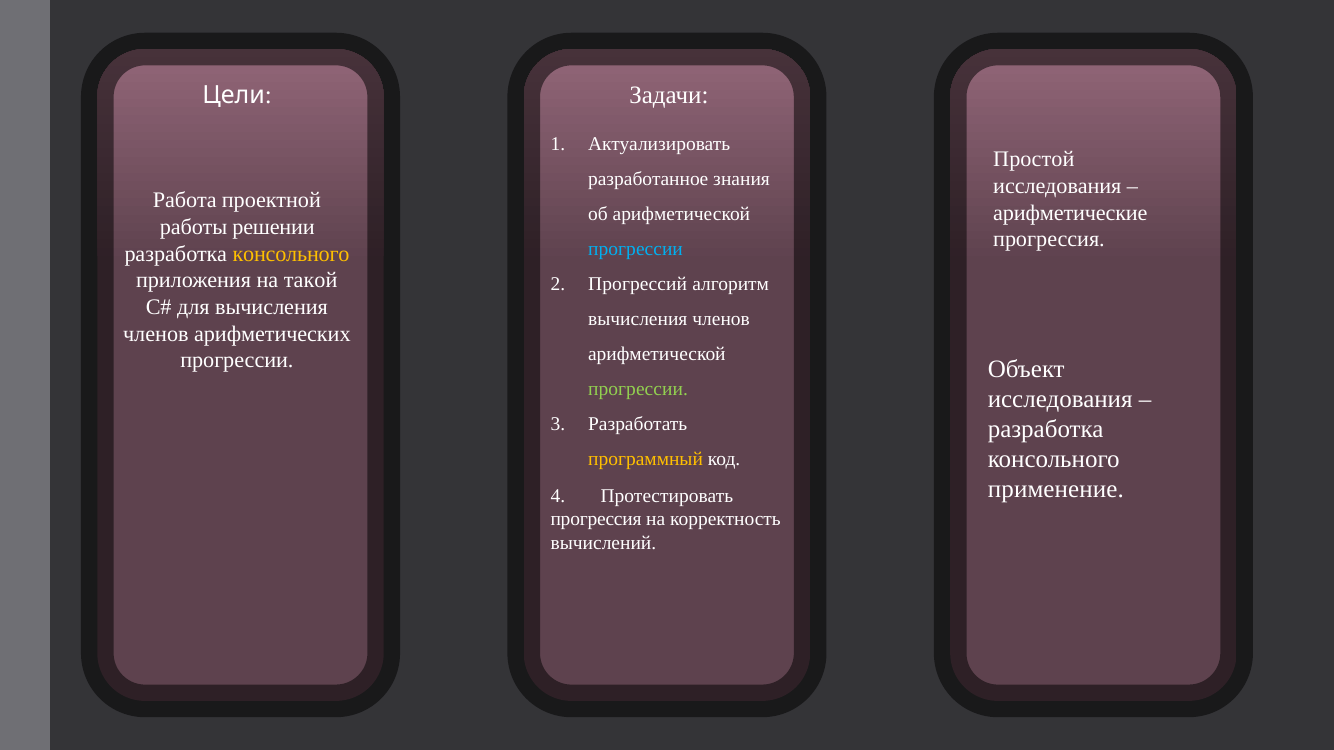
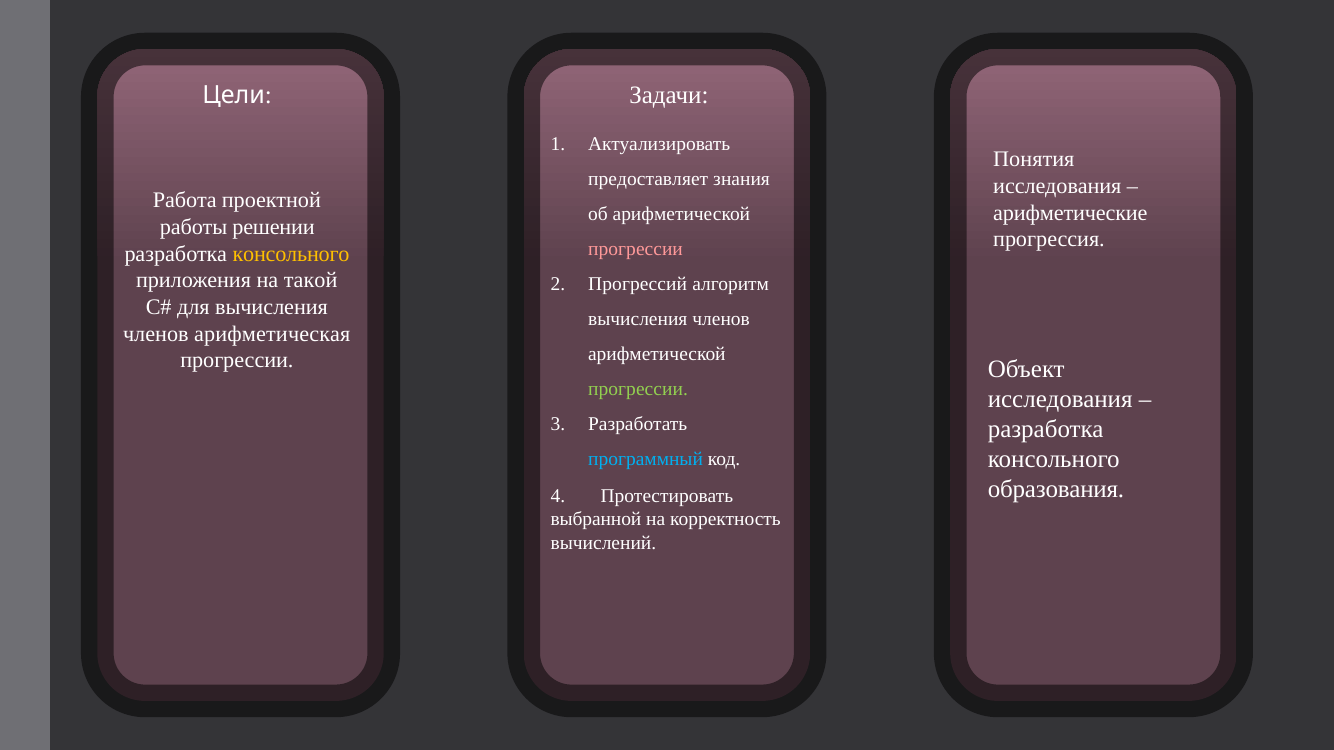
Простой: Простой -> Понятия
разработанное: разработанное -> предоставляет
прогрессии at (636, 249) colour: light blue -> pink
арифметических: арифметических -> арифметическая
программный colour: yellow -> light blue
применение: применение -> образования
прогрессия at (596, 520): прогрессия -> выбранной
